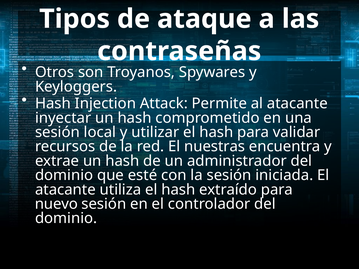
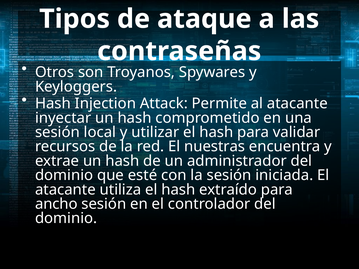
nuevo: nuevo -> ancho
